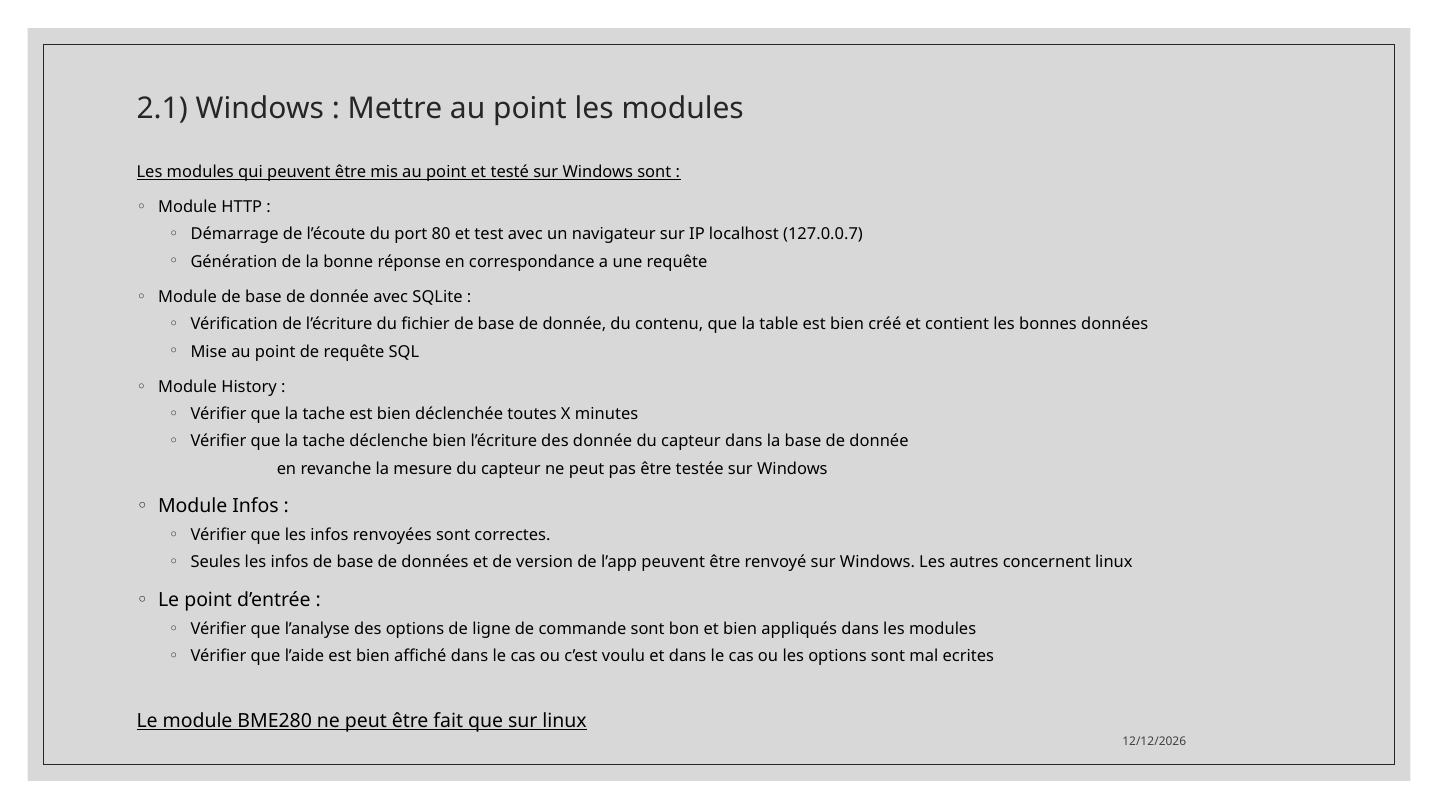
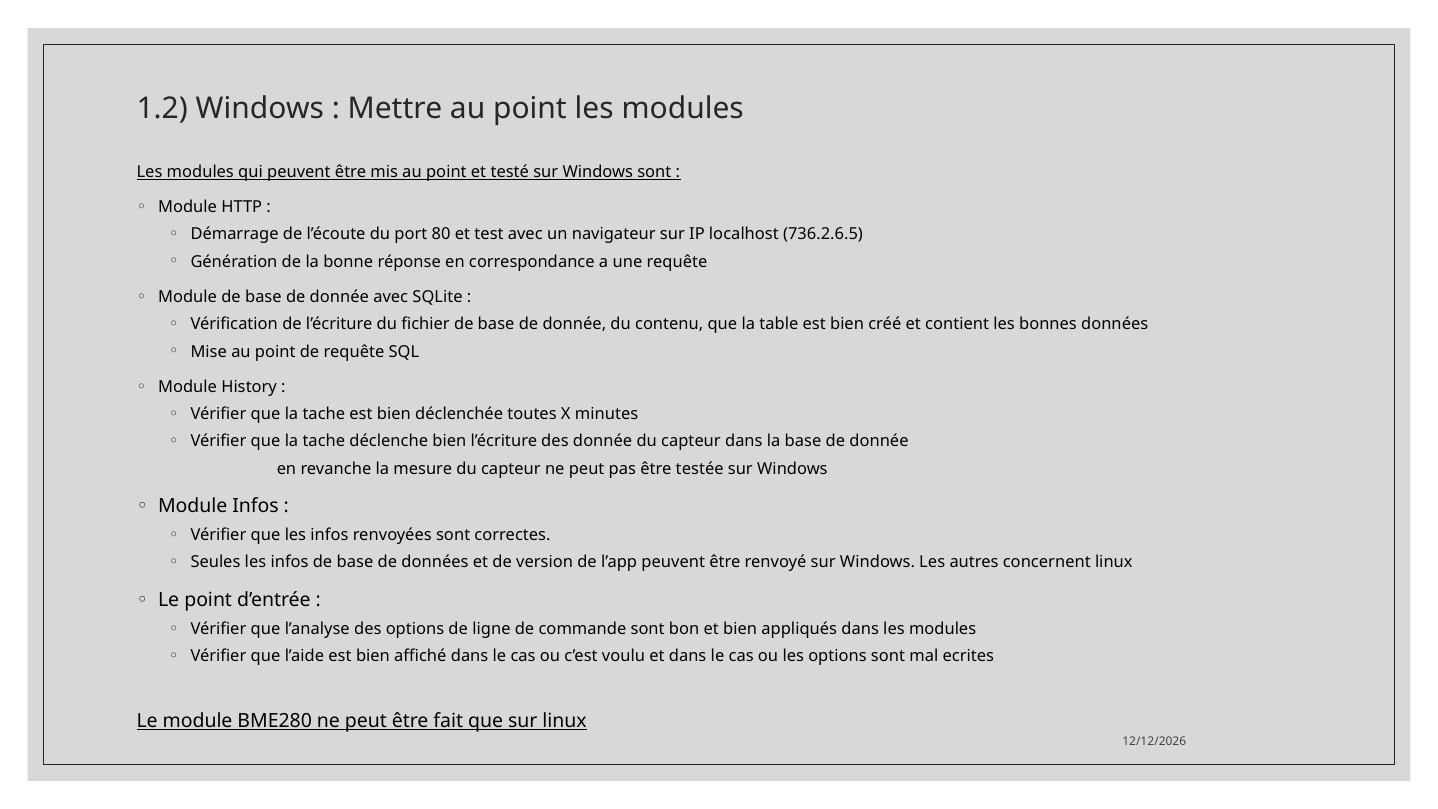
2.1: 2.1 -> 1.2
127.0.0.7: 127.0.0.7 -> 736.2.6.5
